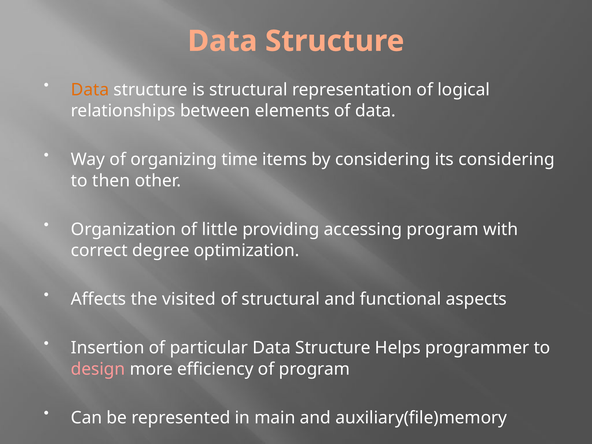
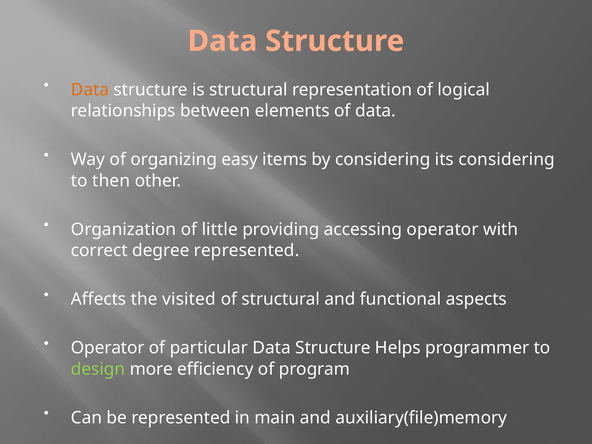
time: time -> easy
accessing program: program -> operator
degree optimization: optimization -> represented
Insertion at (108, 348): Insertion -> Operator
design colour: pink -> light green
